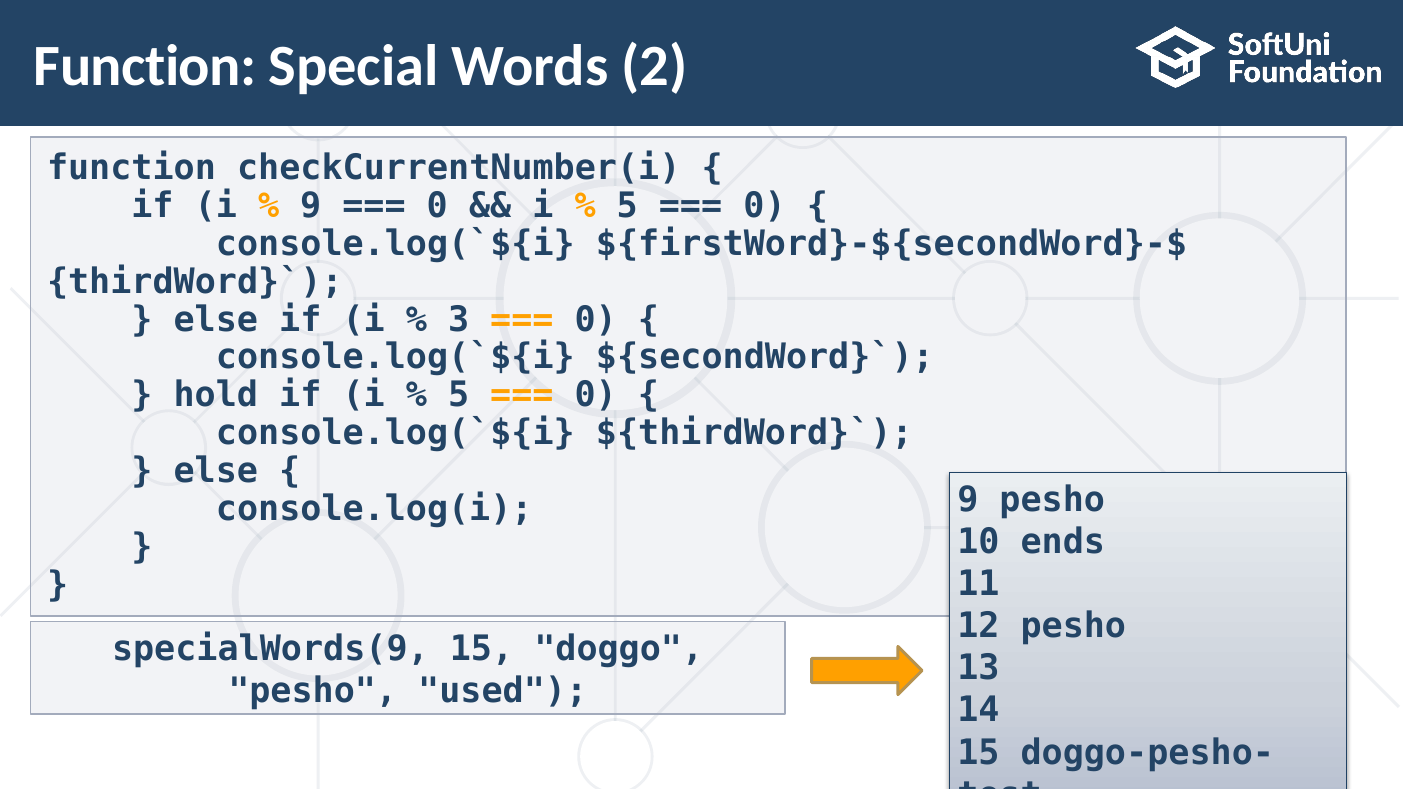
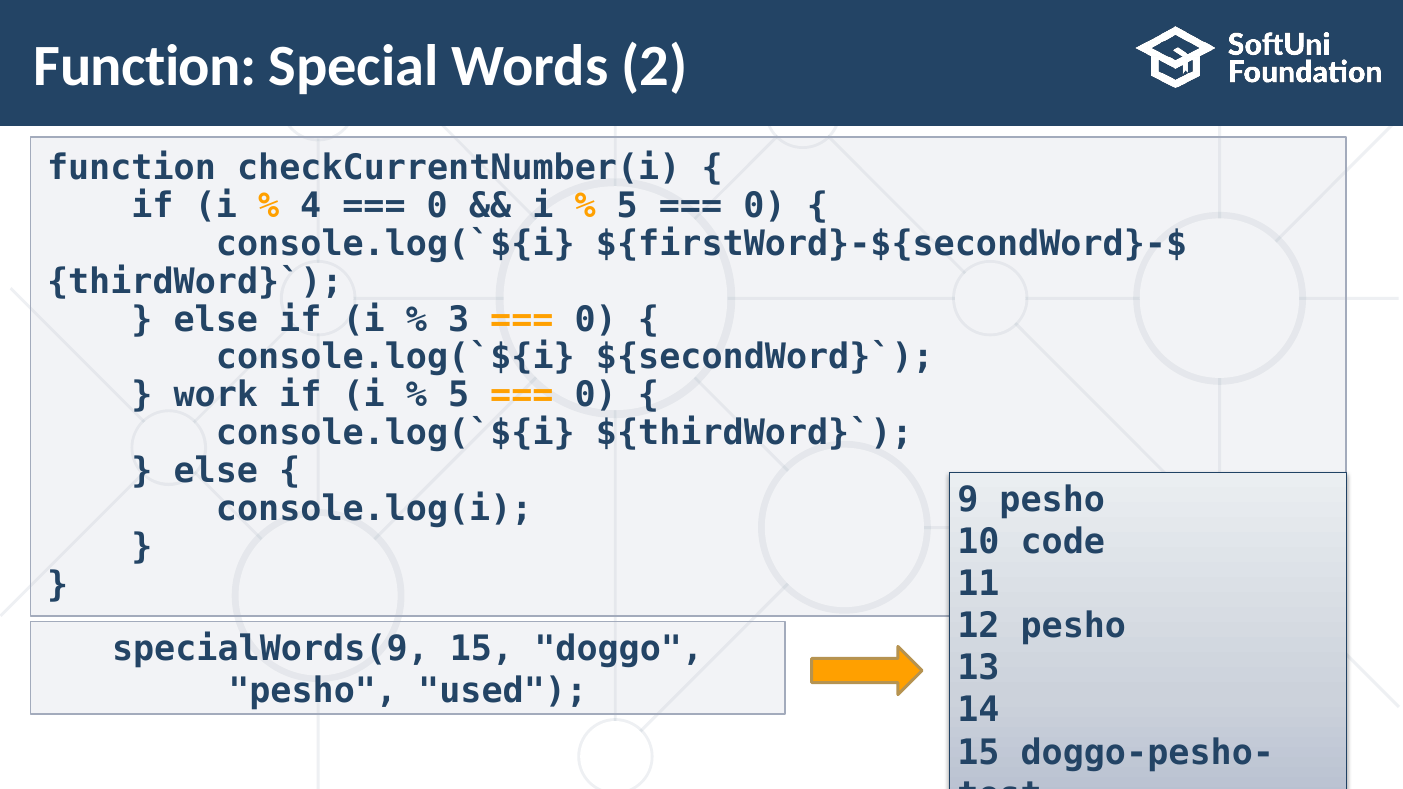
9 at (311, 206): 9 -> 4
hold: hold -> work
ends: ends -> code
